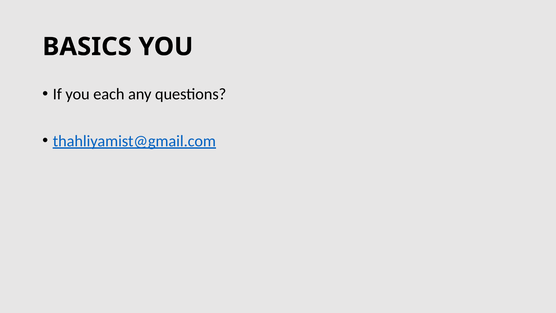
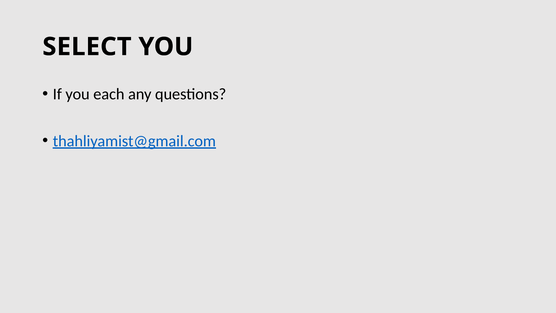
BASICS: BASICS -> SELECT
